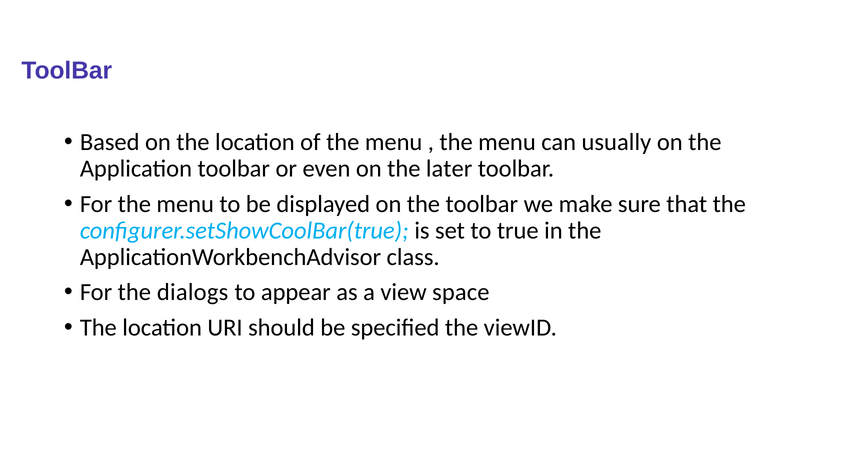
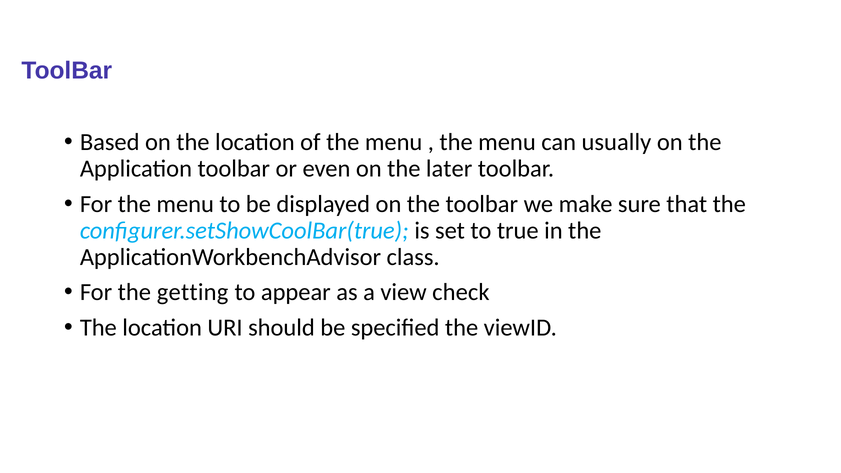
dialogs: dialogs -> getting
space: space -> check
